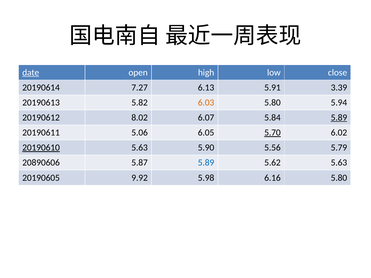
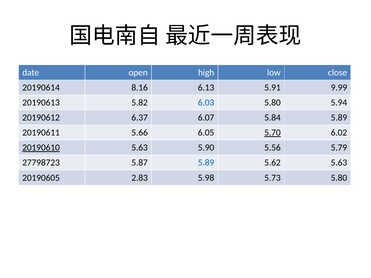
date underline: present -> none
7.27: 7.27 -> 8.16
3.39: 3.39 -> 9.99
6.03 colour: orange -> blue
8.02: 8.02 -> 6.37
5.89 at (339, 118) underline: present -> none
5.06: 5.06 -> 5.66
20890606: 20890606 -> 27798723
9.92: 9.92 -> 2.83
6.16: 6.16 -> 5.73
